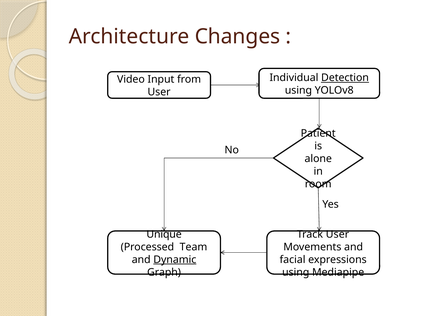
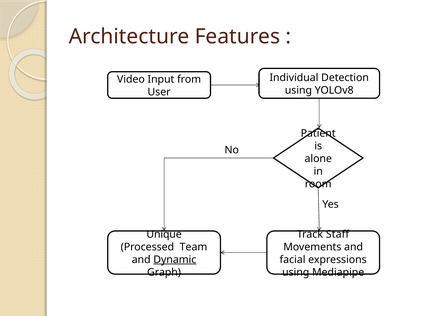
Changes: Changes -> Features
Detection underline: present -> none
Track User: User -> Staff
